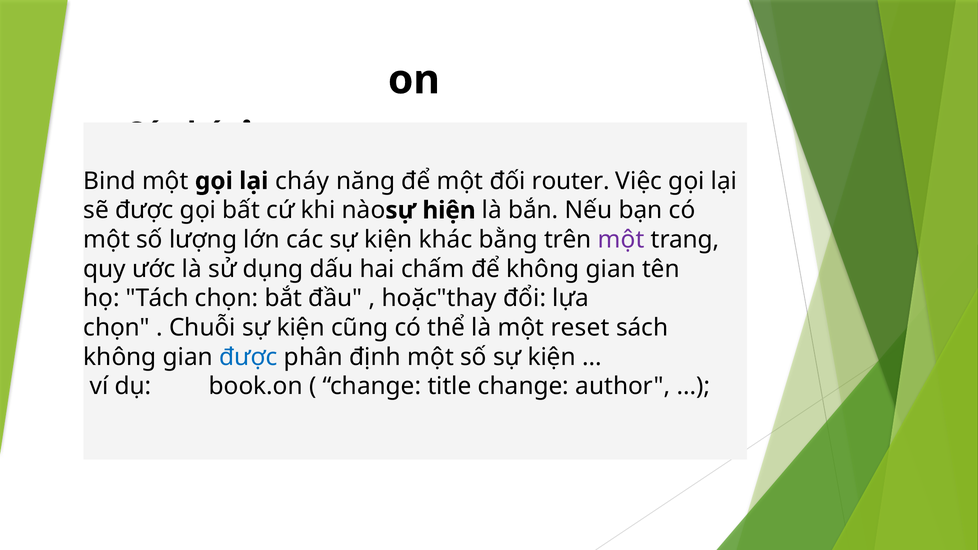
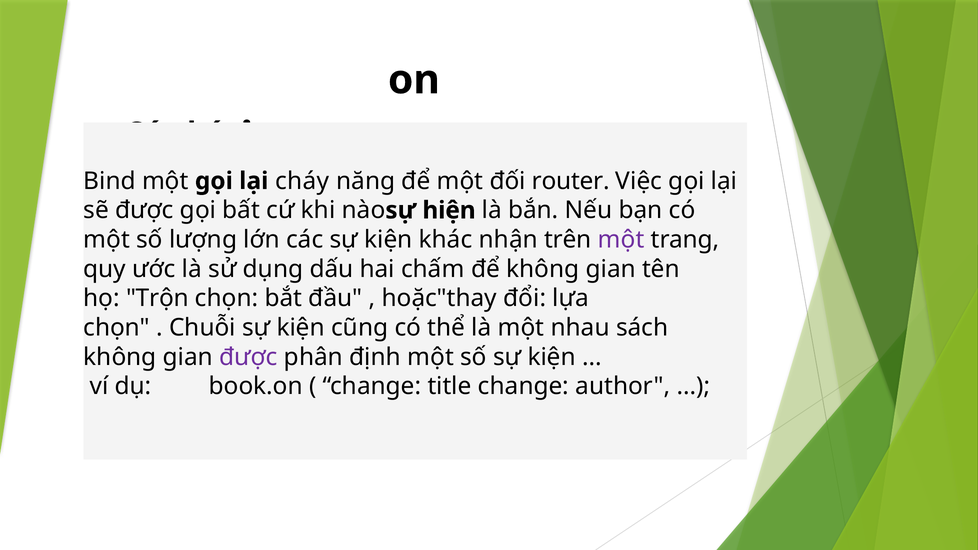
bằng: bằng -> nhận
Tách: Tách -> Trộn
reset: reset -> nhau
được at (248, 357) colour: blue -> purple
